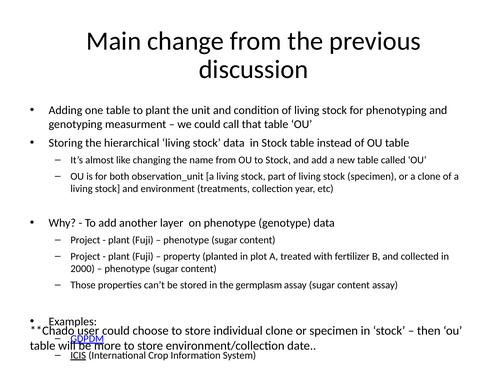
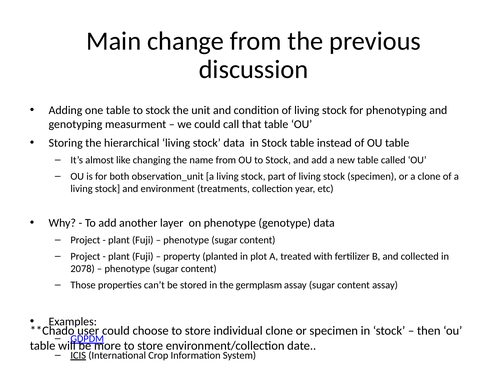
table to plant: plant -> stock
2000: 2000 -> 2078
